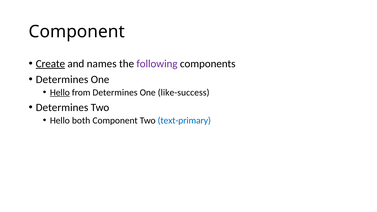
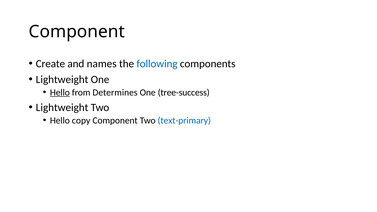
Create underline: present -> none
following colour: purple -> blue
Determines at (62, 80): Determines -> Lightweight
like-success: like-success -> tree-success
Determines at (62, 107): Determines -> Lightweight
both: both -> copy
